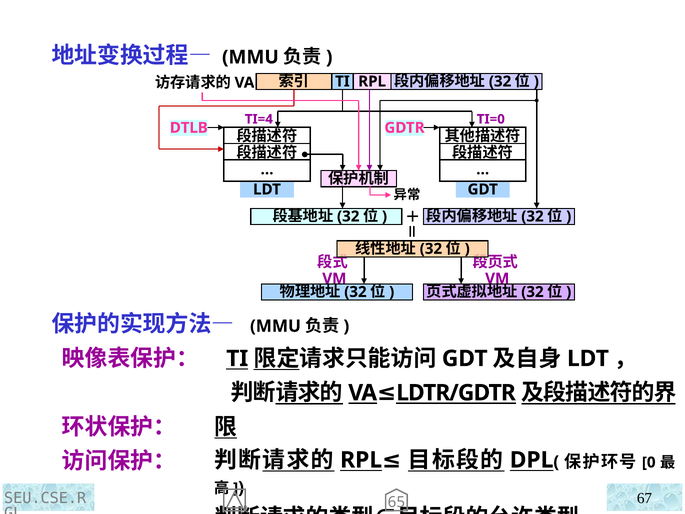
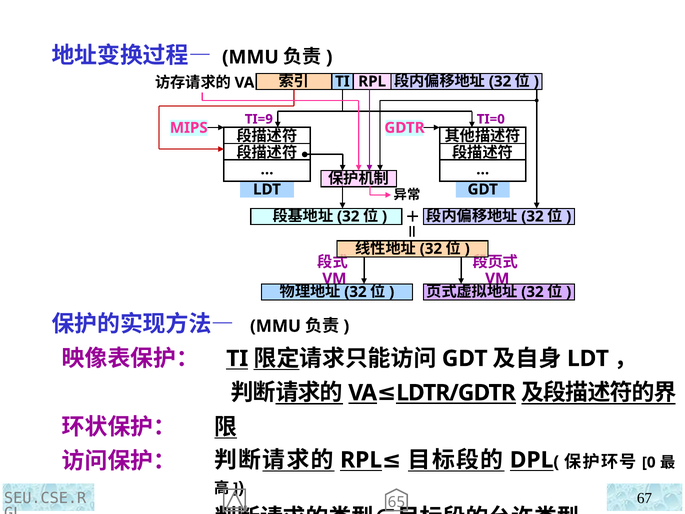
TI=4: TI=4 -> TI=9
DTLB: DTLB -> MIPS
